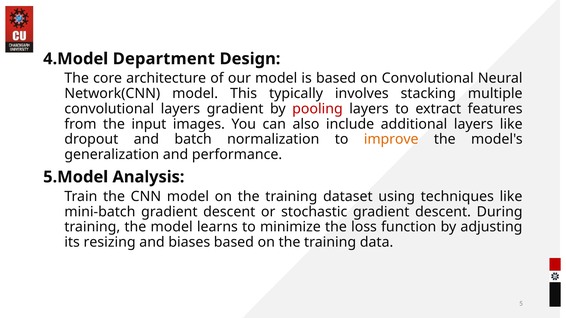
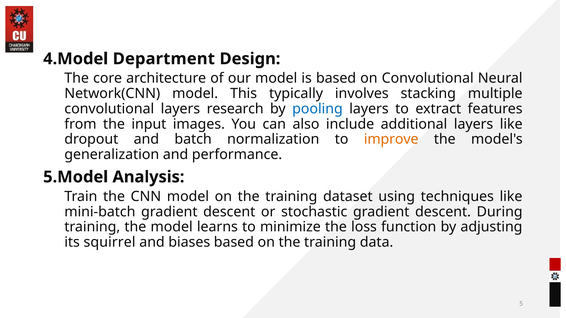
layers gradient: gradient -> research
pooling colour: red -> blue
resizing: resizing -> squirrel
